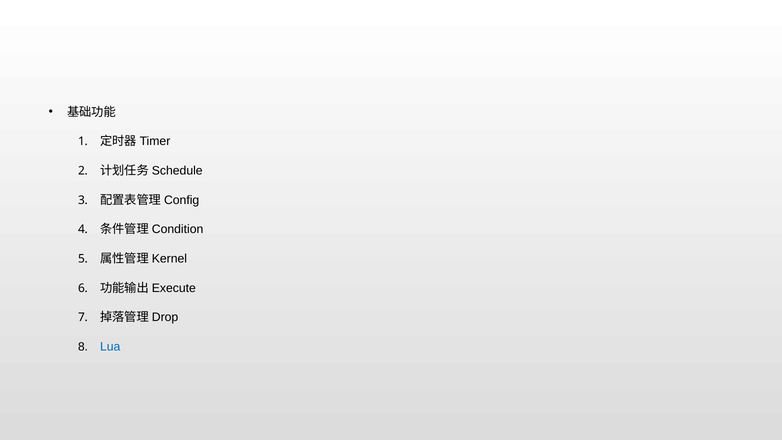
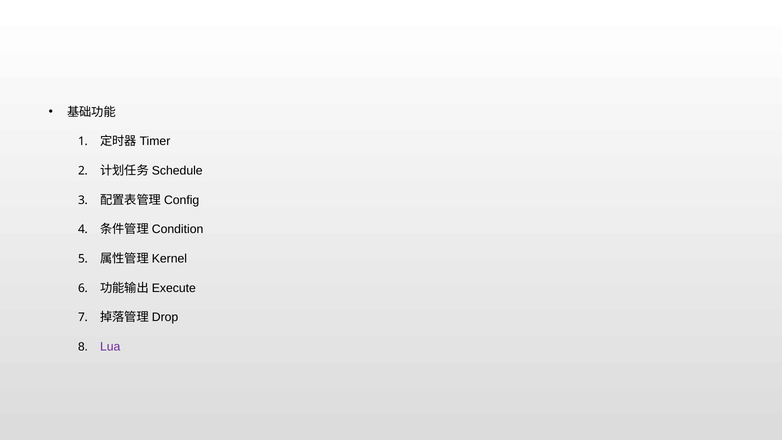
Lua colour: blue -> purple
